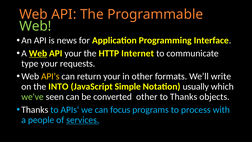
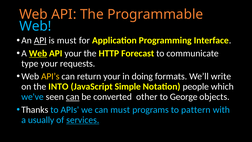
Web at (35, 26) colour: light green -> light blue
API at (40, 40) underline: none -> present
is news: news -> must
Internet: Internet -> Forecast
in other: other -> doing
usually: usually -> people
we've colour: light green -> light blue
can at (73, 97) underline: none -> present
to Thanks: Thanks -> George
can focus: focus -> must
process: process -> pattern
people: people -> usually
